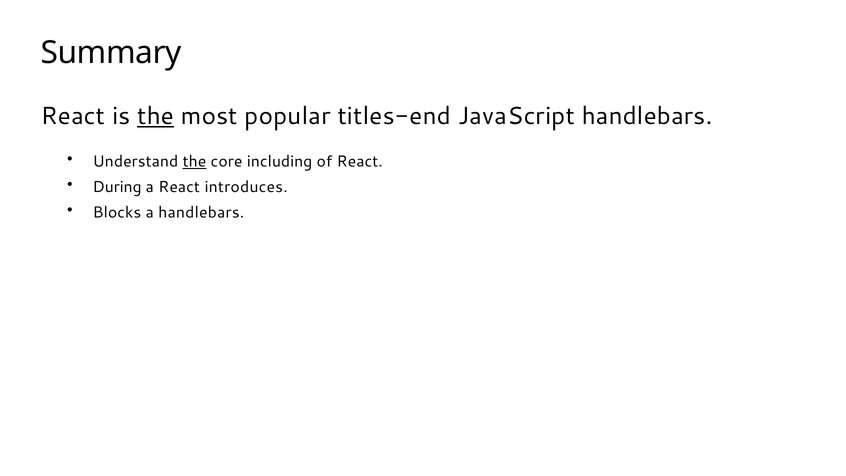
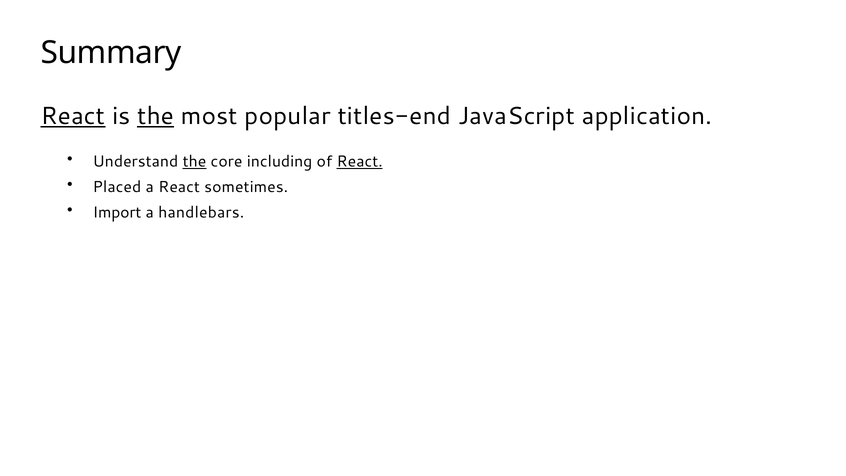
React at (73, 116) underline: none -> present
JavaScript handlebars: handlebars -> application
React at (360, 162) underline: none -> present
During: During -> Placed
introduces: introduces -> sometimes
Blocks: Blocks -> Import
